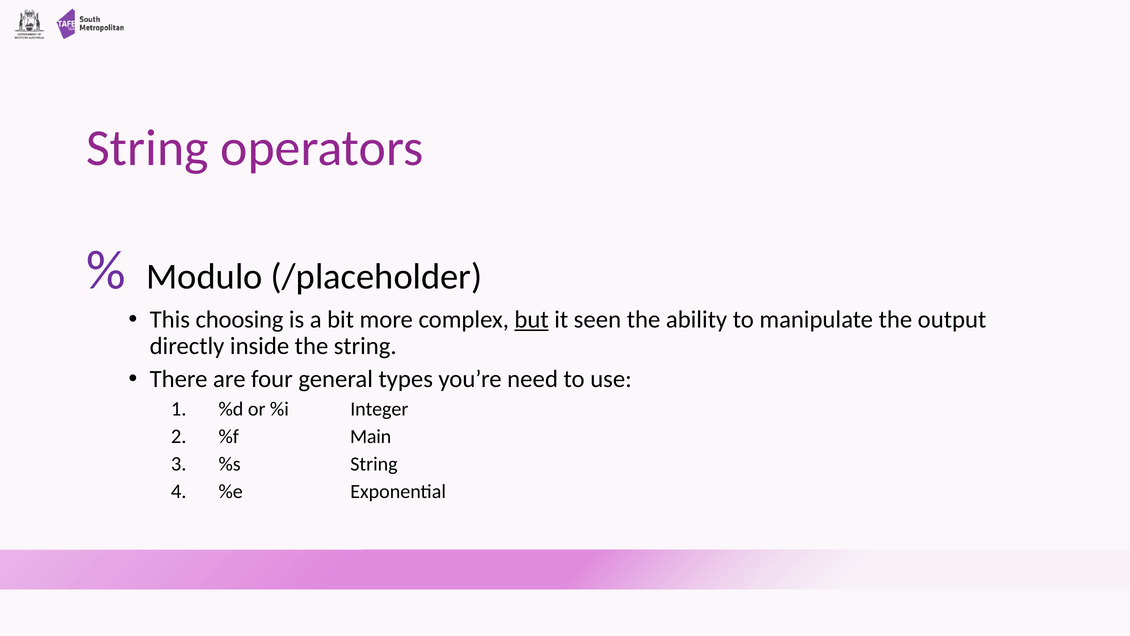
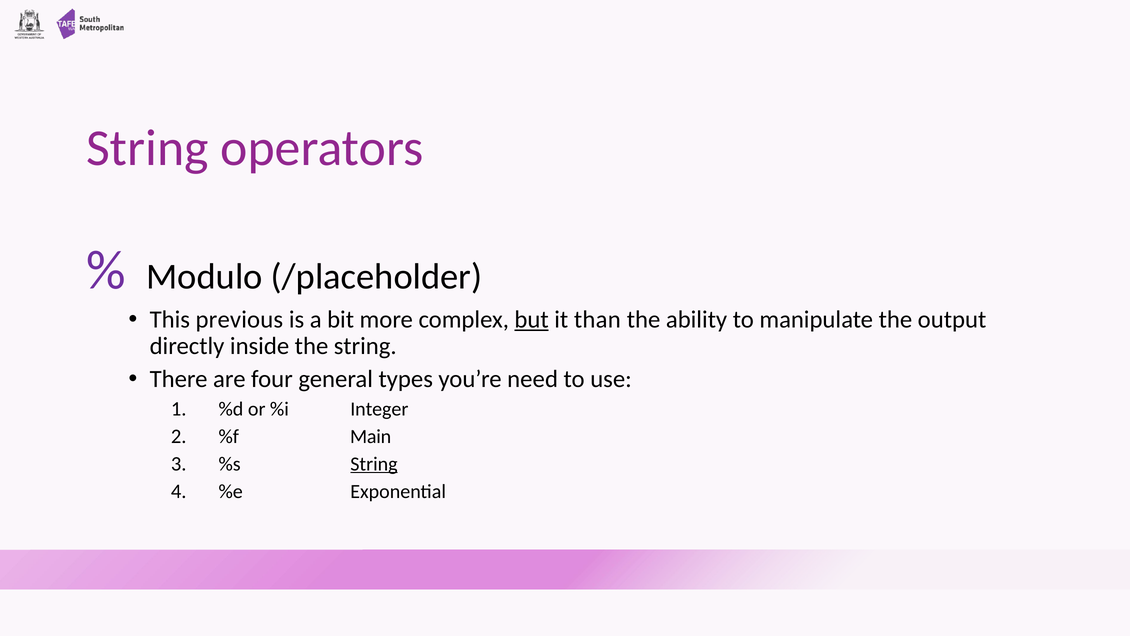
choosing: choosing -> previous
seen: seen -> than
String at (374, 464) underline: none -> present
